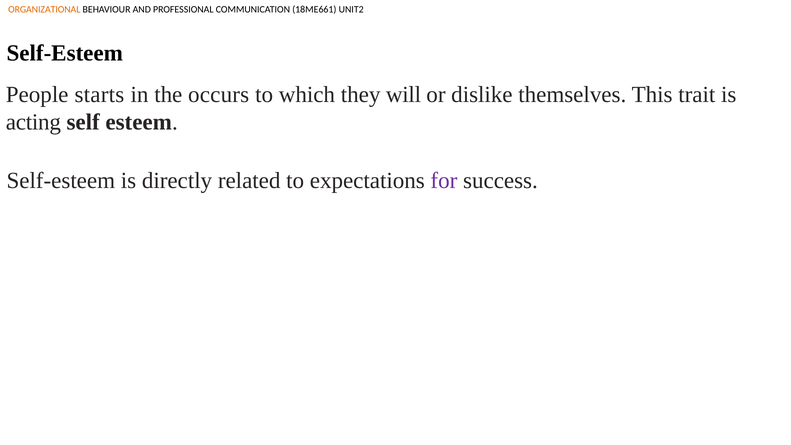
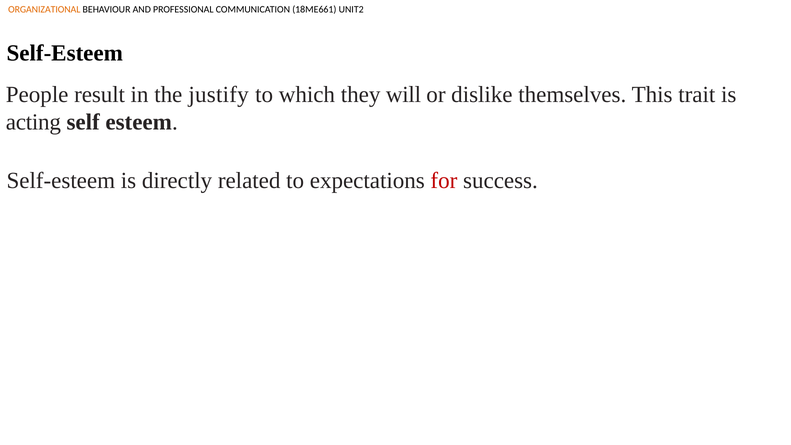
starts: starts -> result
occurs: occurs -> justify
for colour: purple -> red
